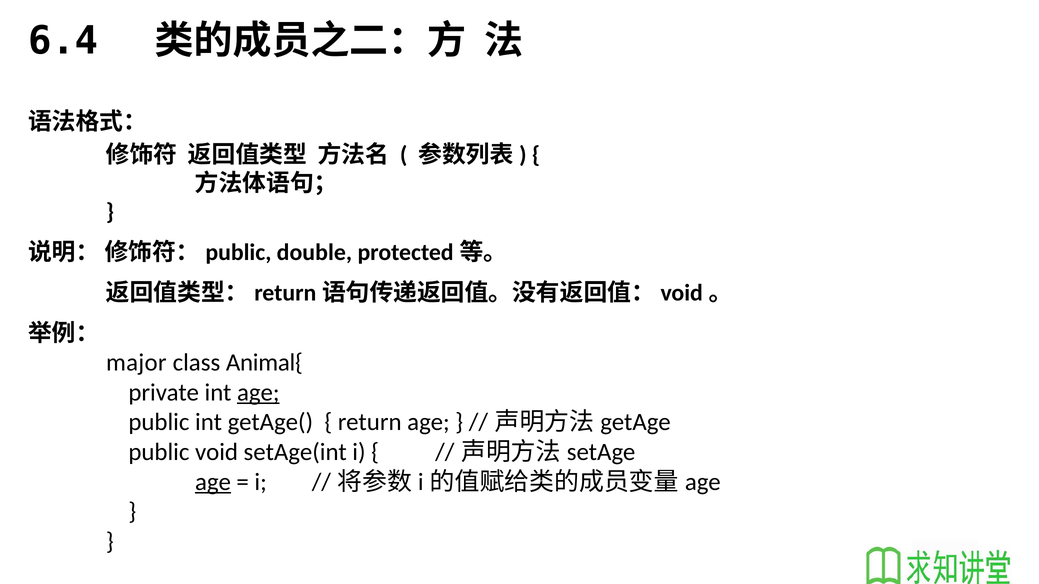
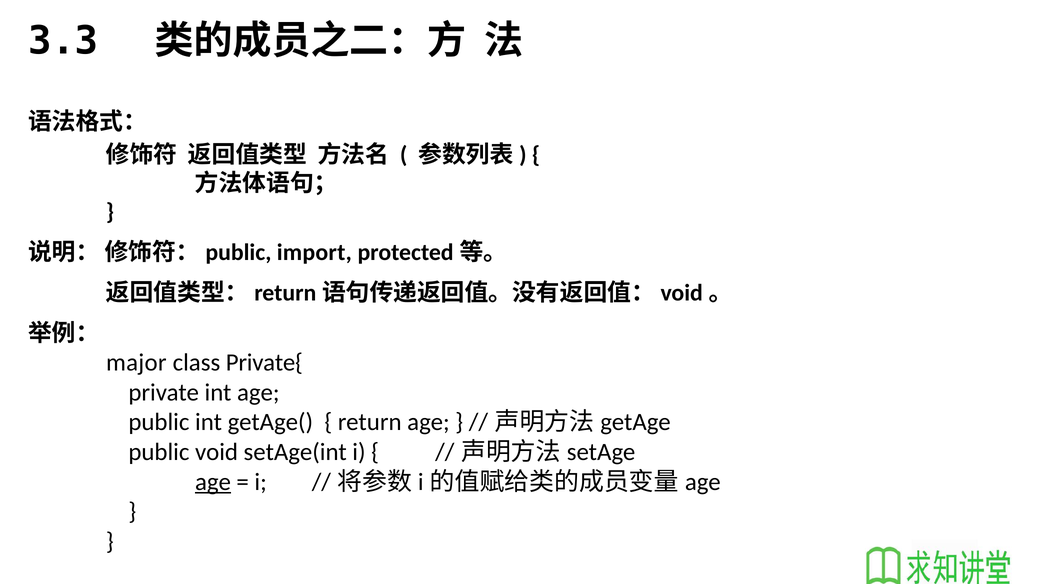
6.4: 6.4 -> 3.3
double: double -> import
Animal{: Animal{ -> Private{
age at (258, 393) underline: present -> none
